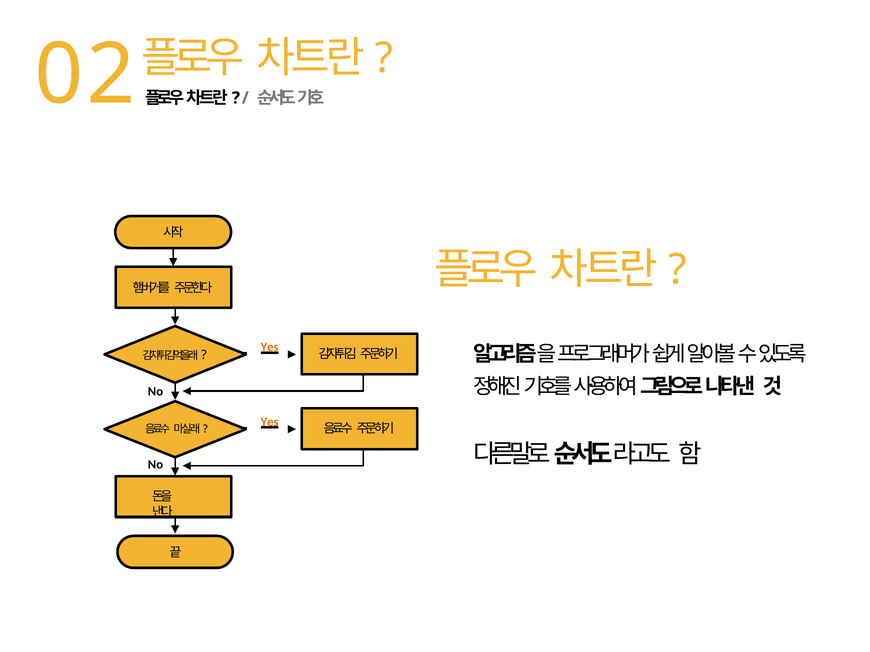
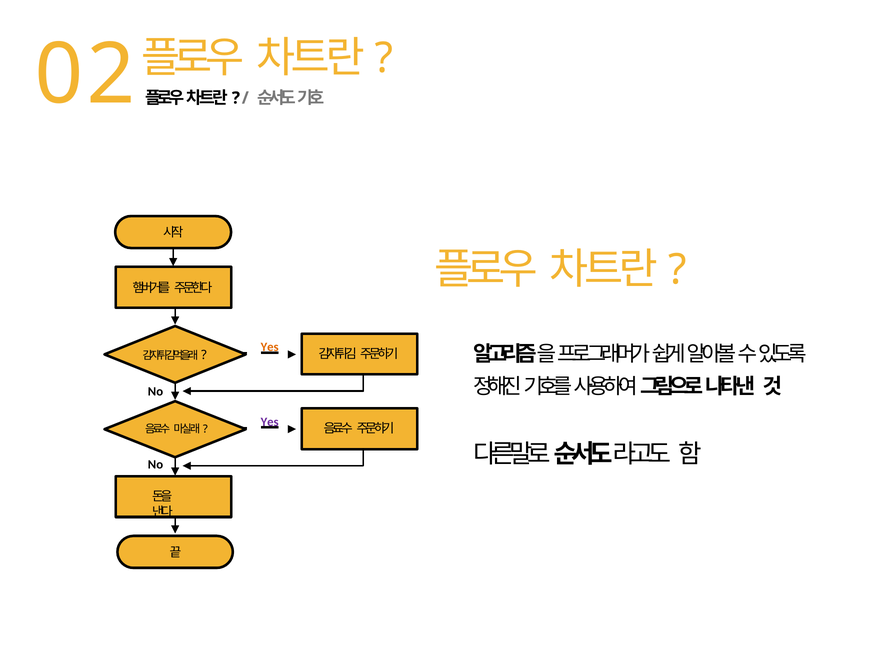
Yes at (270, 422) colour: orange -> purple
